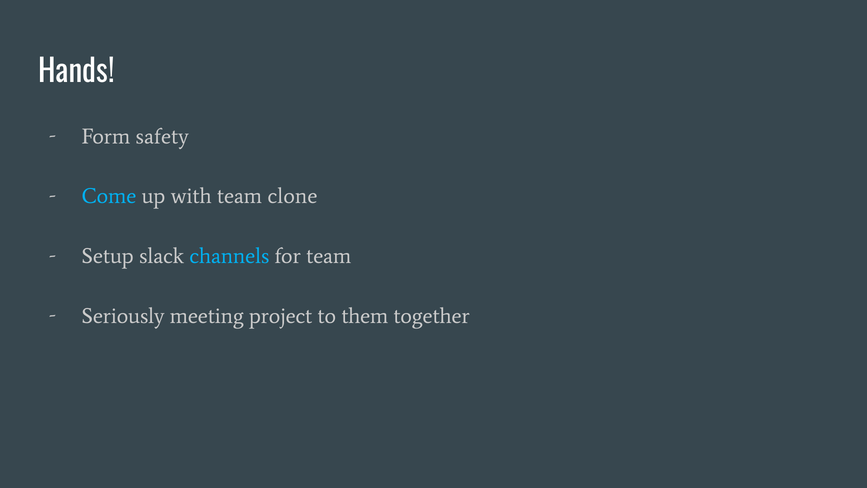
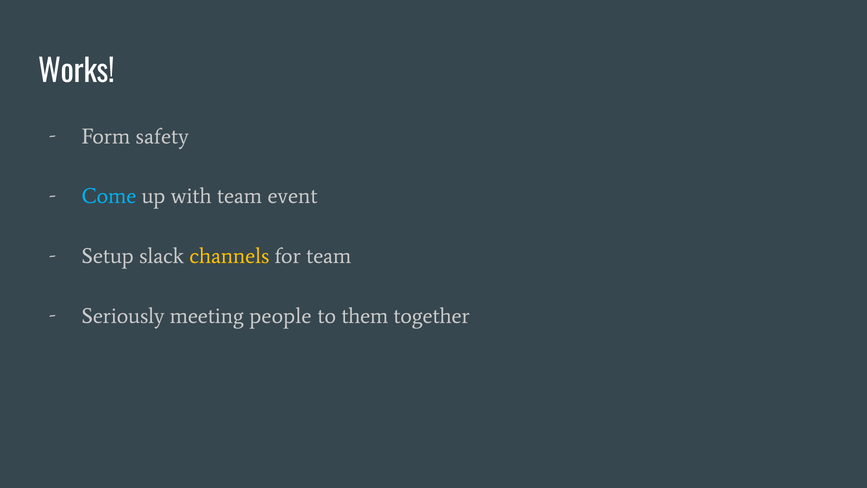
Hands: Hands -> Works
clone: clone -> event
channels colour: light blue -> yellow
project: project -> people
